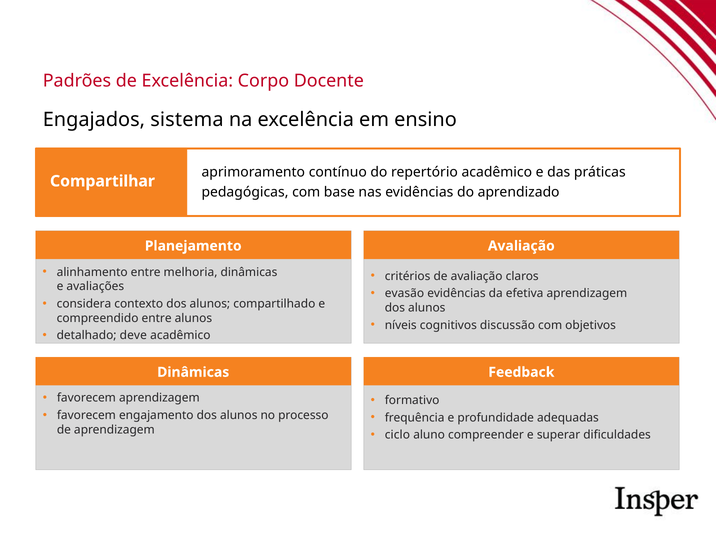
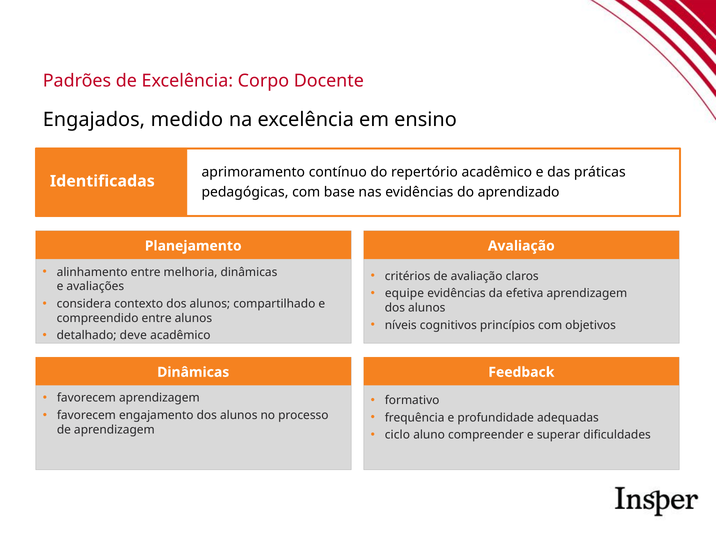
sistema: sistema -> medido
Compartilhar: Compartilhar -> Identificadas
evasão: evasão -> equipe
discussão: discussão -> princípios
